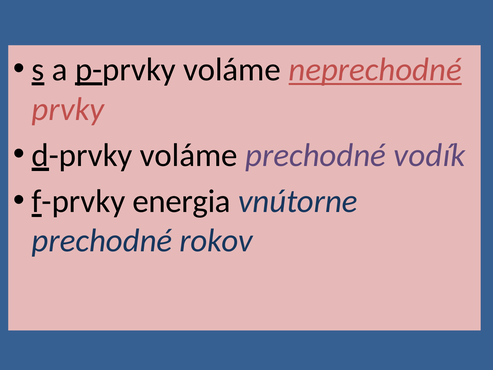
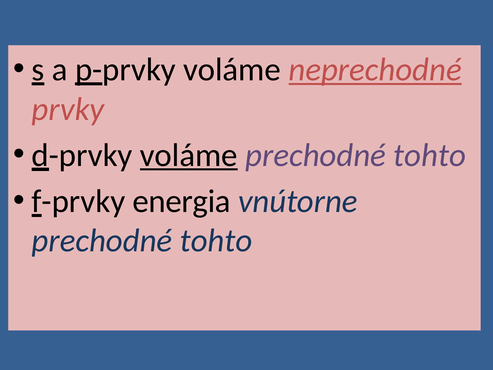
voláme at (189, 155) underline: none -> present
vodík at (429, 155): vodík -> tohto
rokov at (216, 241): rokov -> tohto
